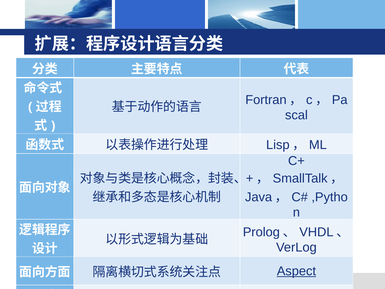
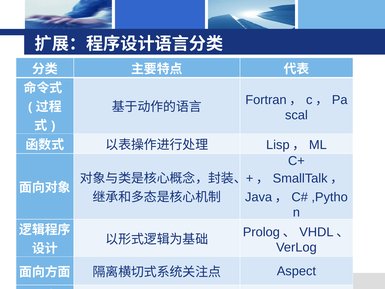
Aspect underline: present -> none
